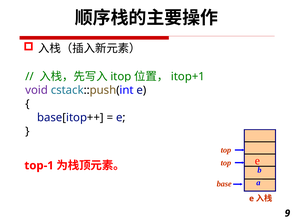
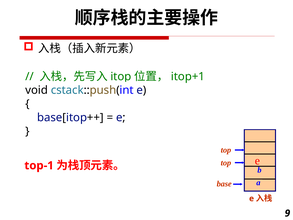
void colour: purple -> black
